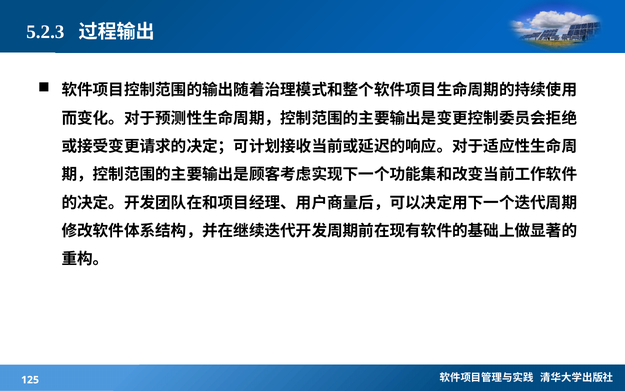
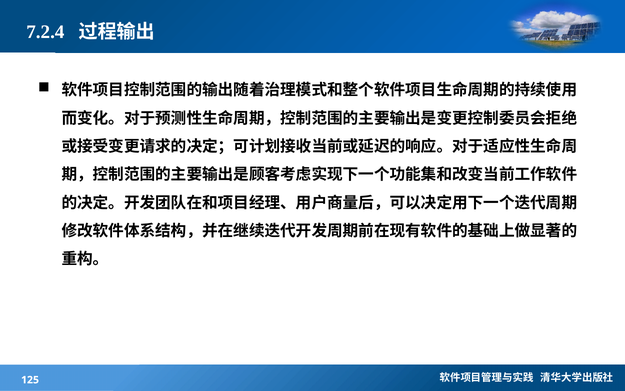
5.2.3: 5.2.3 -> 7.2.4
